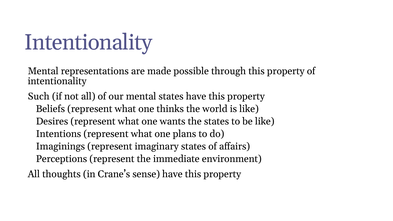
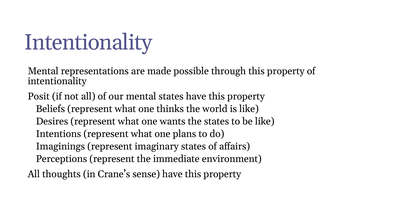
Such: Such -> Posit
